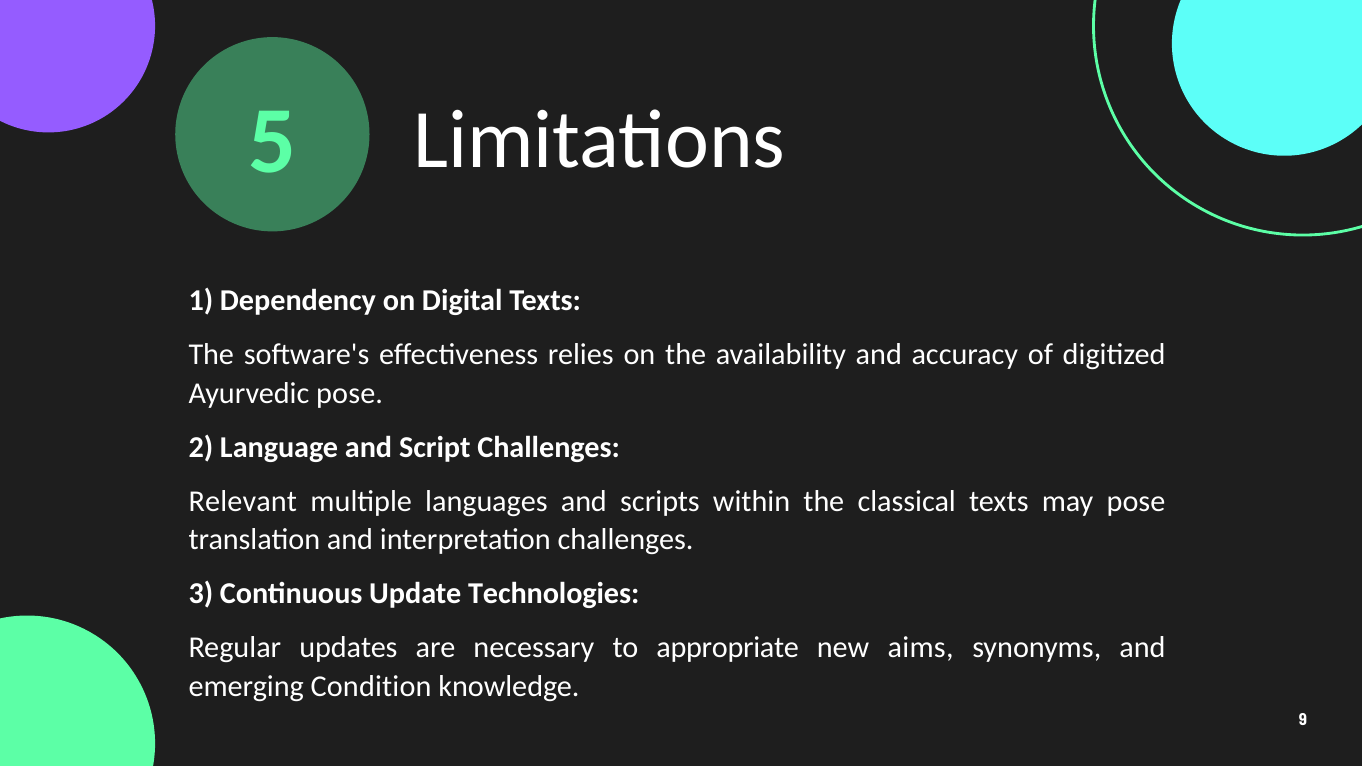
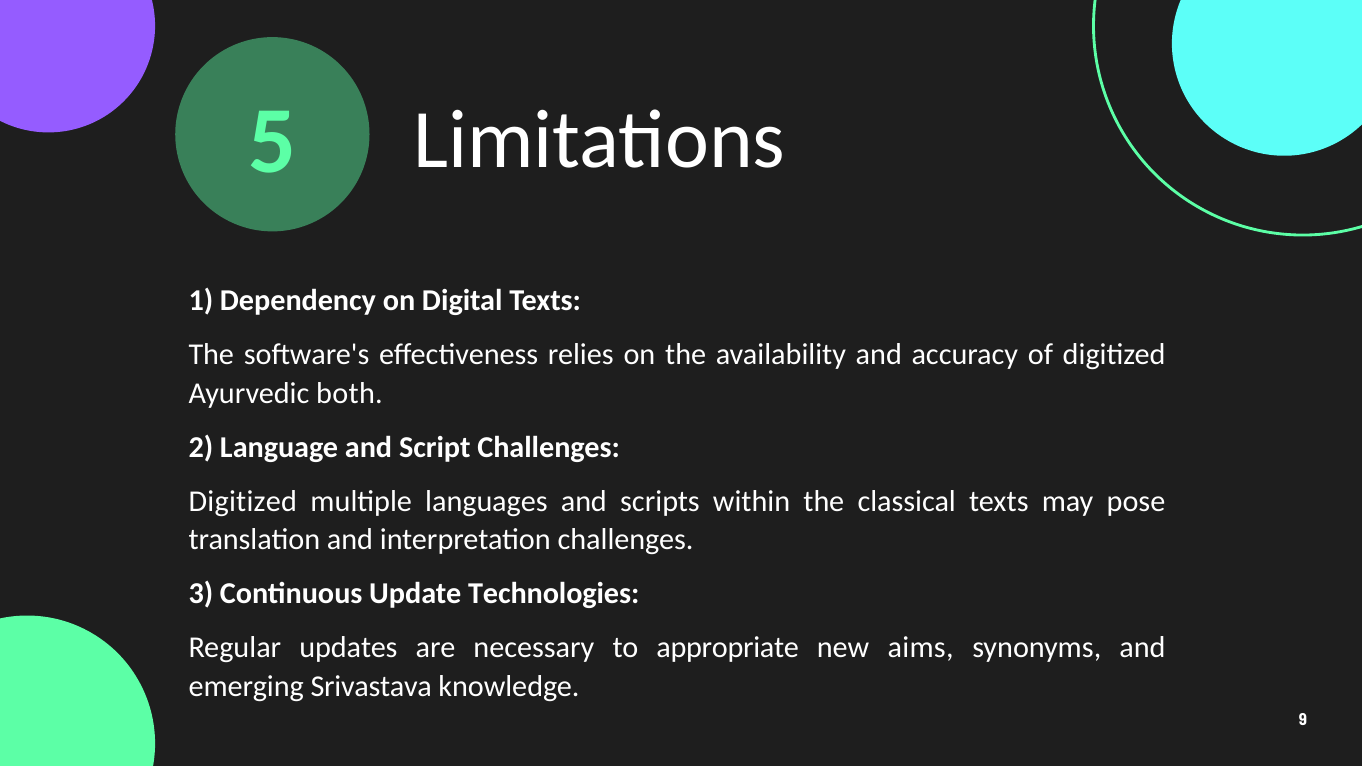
Ayurvedic pose: pose -> both
Relevant at (243, 501): Relevant -> Digitized
Condition: Condition -> Srivastava
